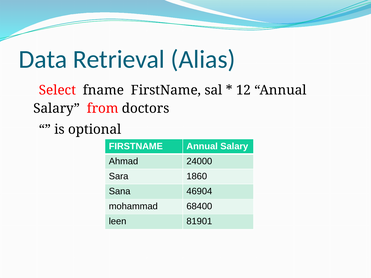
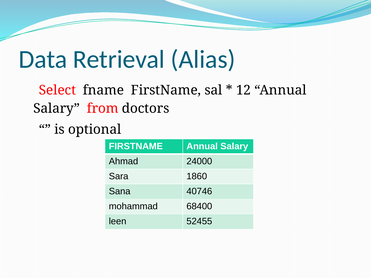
46904: 46904 -> 40746
81901: 81901 -> 52455
